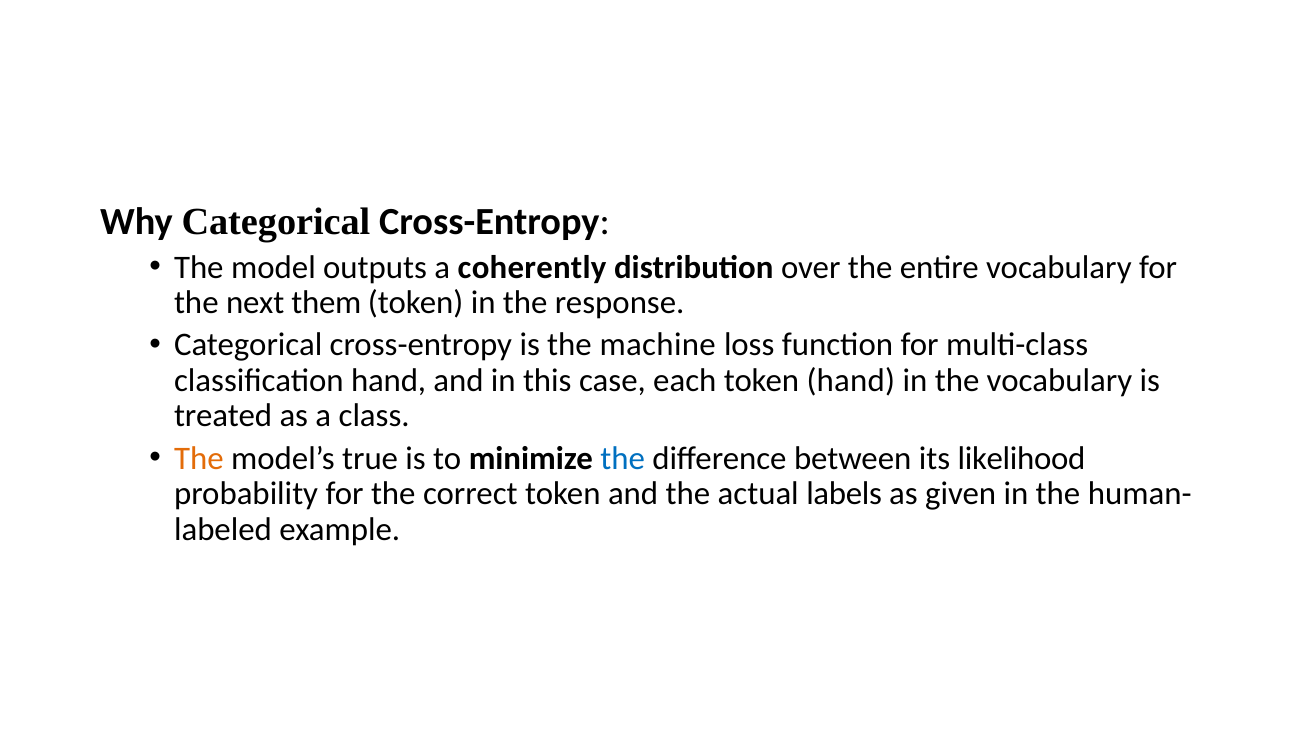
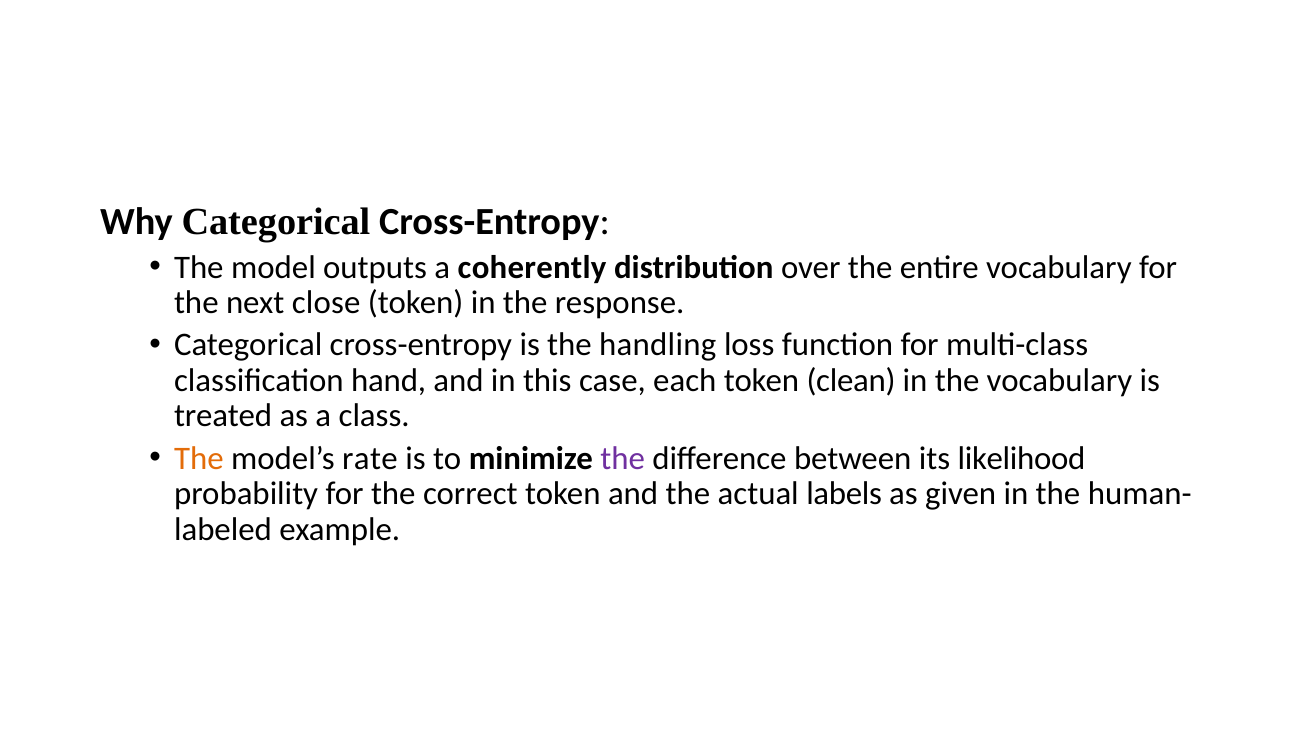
them: them -> close
machine: machine -> handling
token hand: hand -> clean
true: true -> rate
the at (623, 458) colour: blue -> purple
